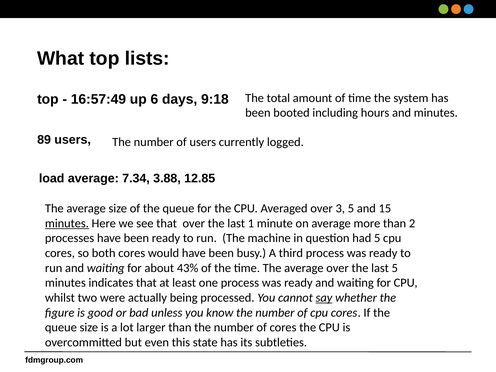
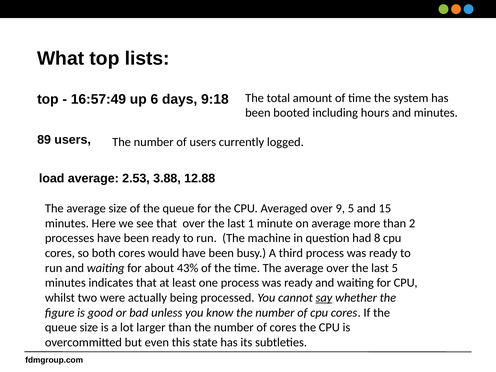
7.34: 7.34 -> 2.53
12.85: 12.85 -> 12.88
3: 3 -> 9
minutes at (67, 223) underline: present -> none
had 5: 5 -> 8
